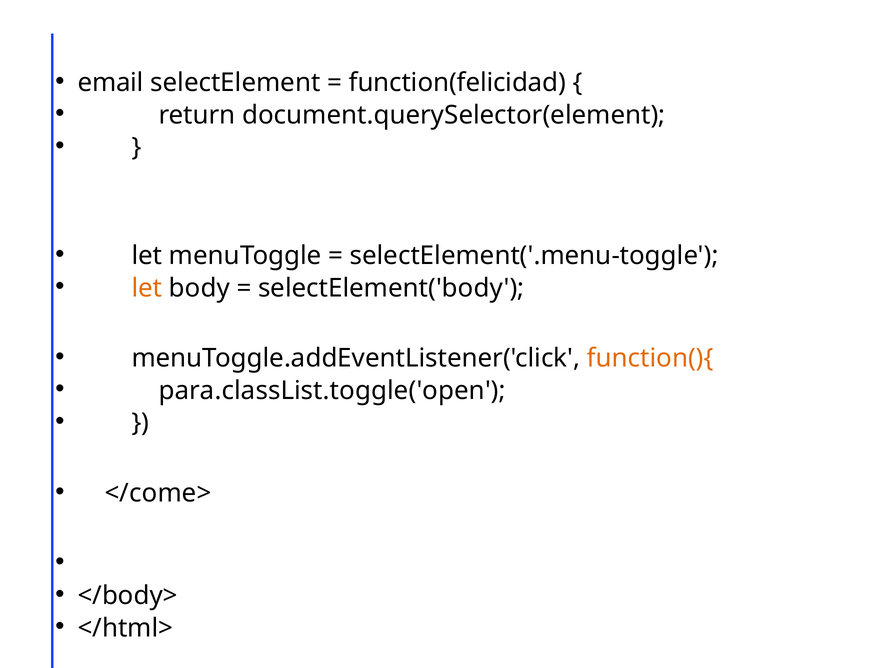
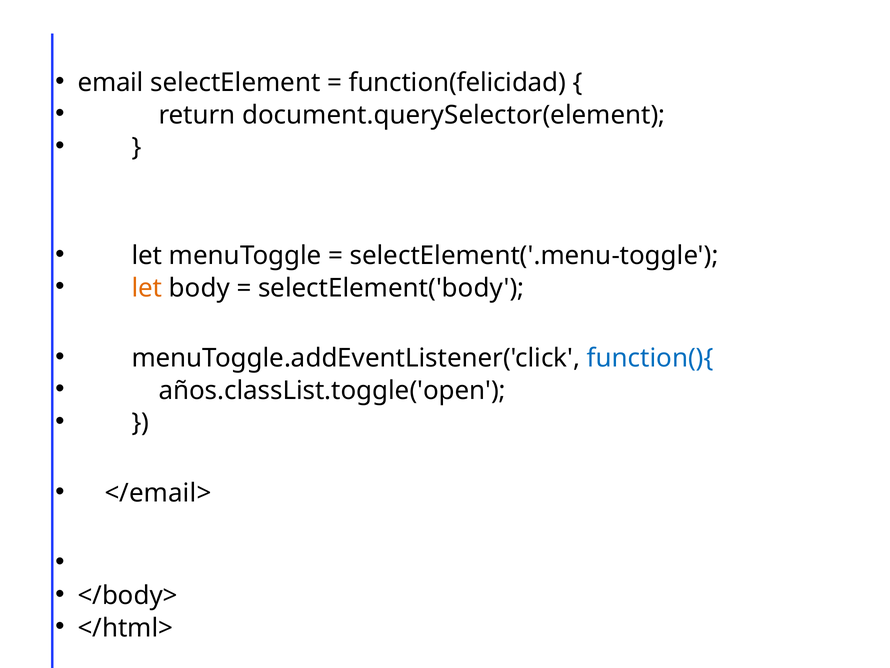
function(){ colour: orange -> blue
para.classList.toggle('open: para.classList.toggle('open -> años.classList.toggle('open
</come>: </come> -> </email>
